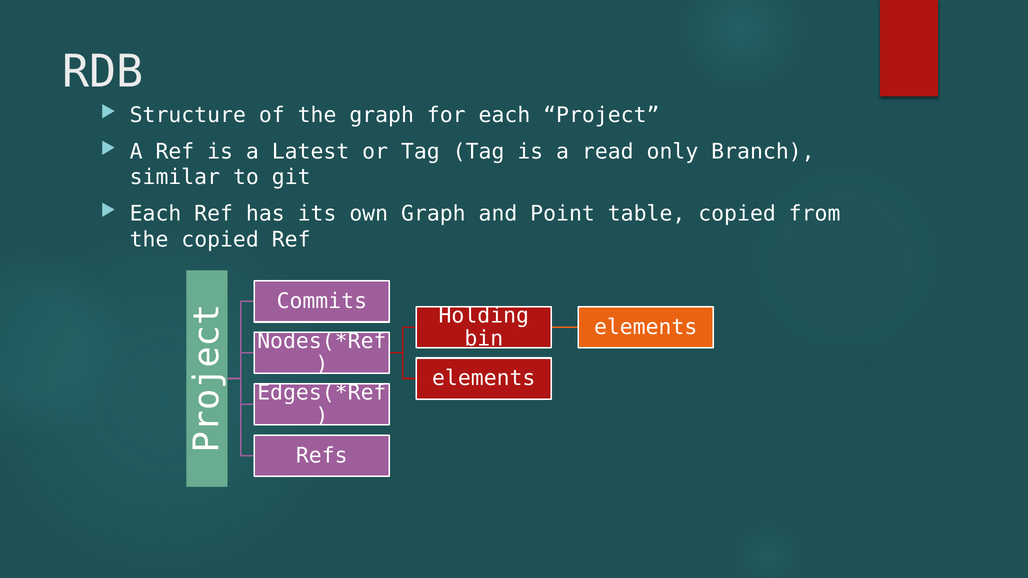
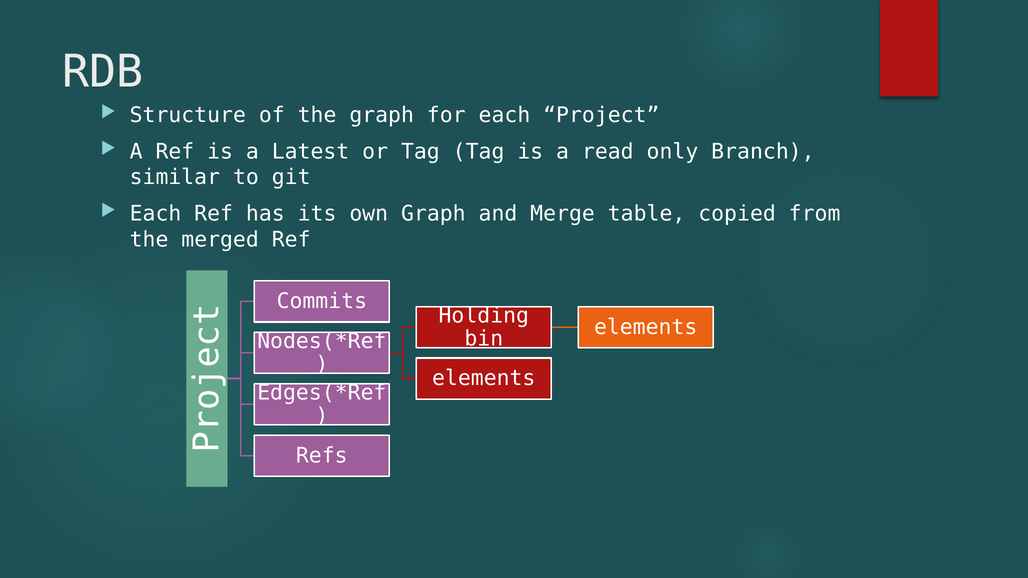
Point: Point -> Merge
the copied: copied -> merged
